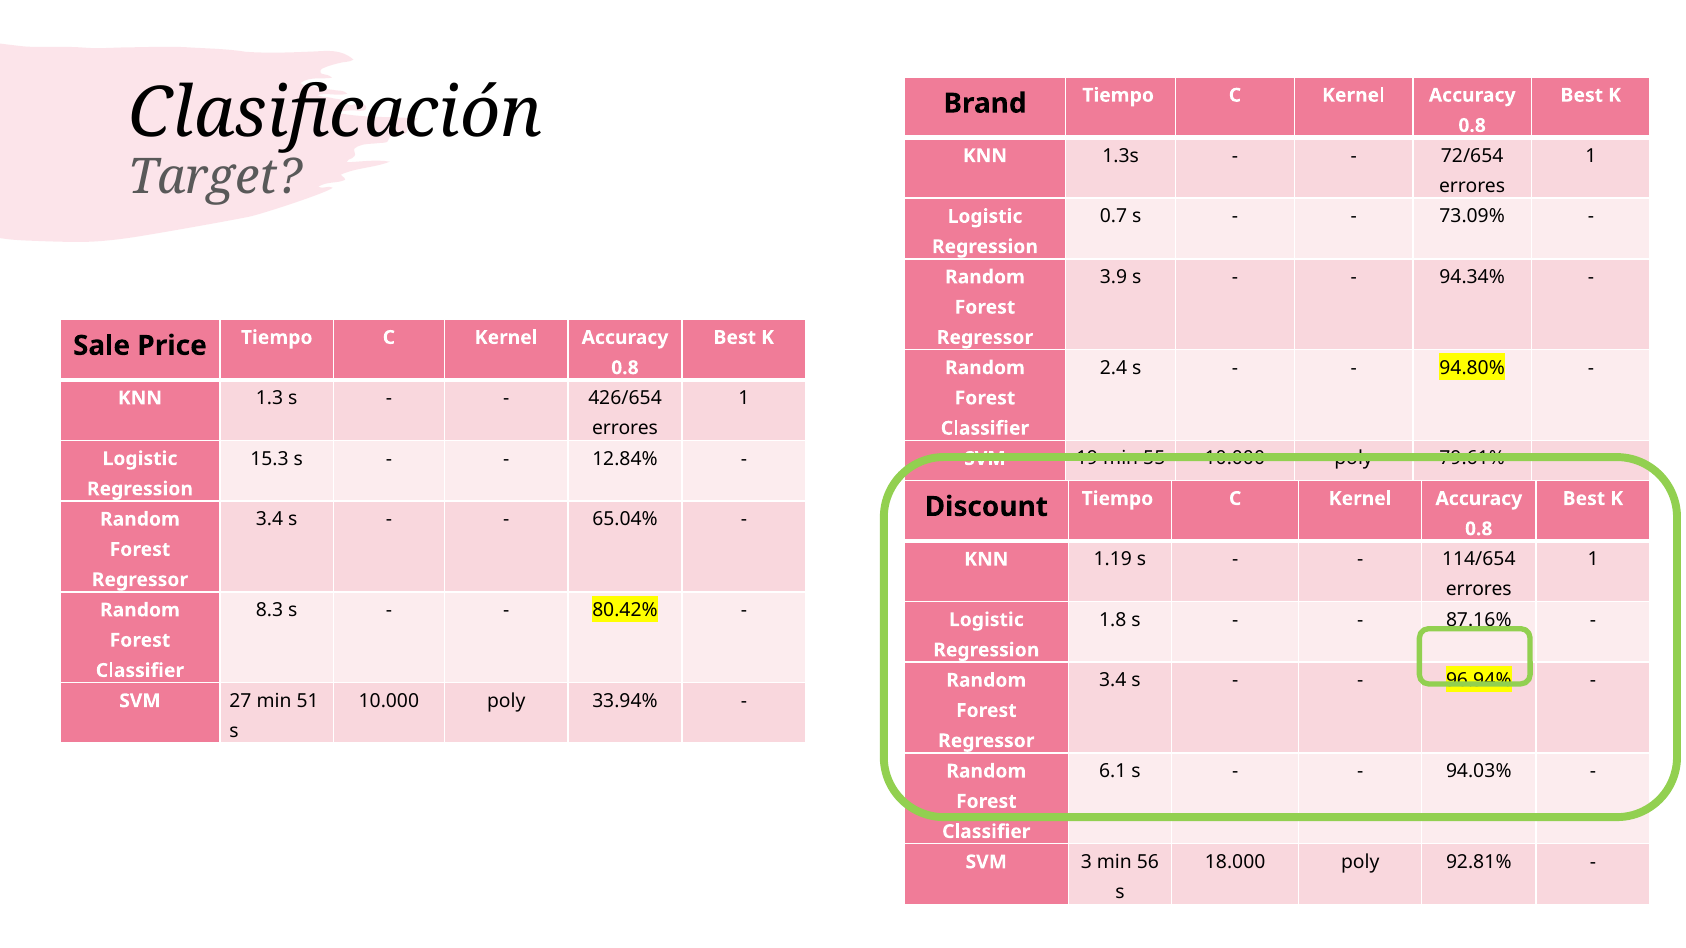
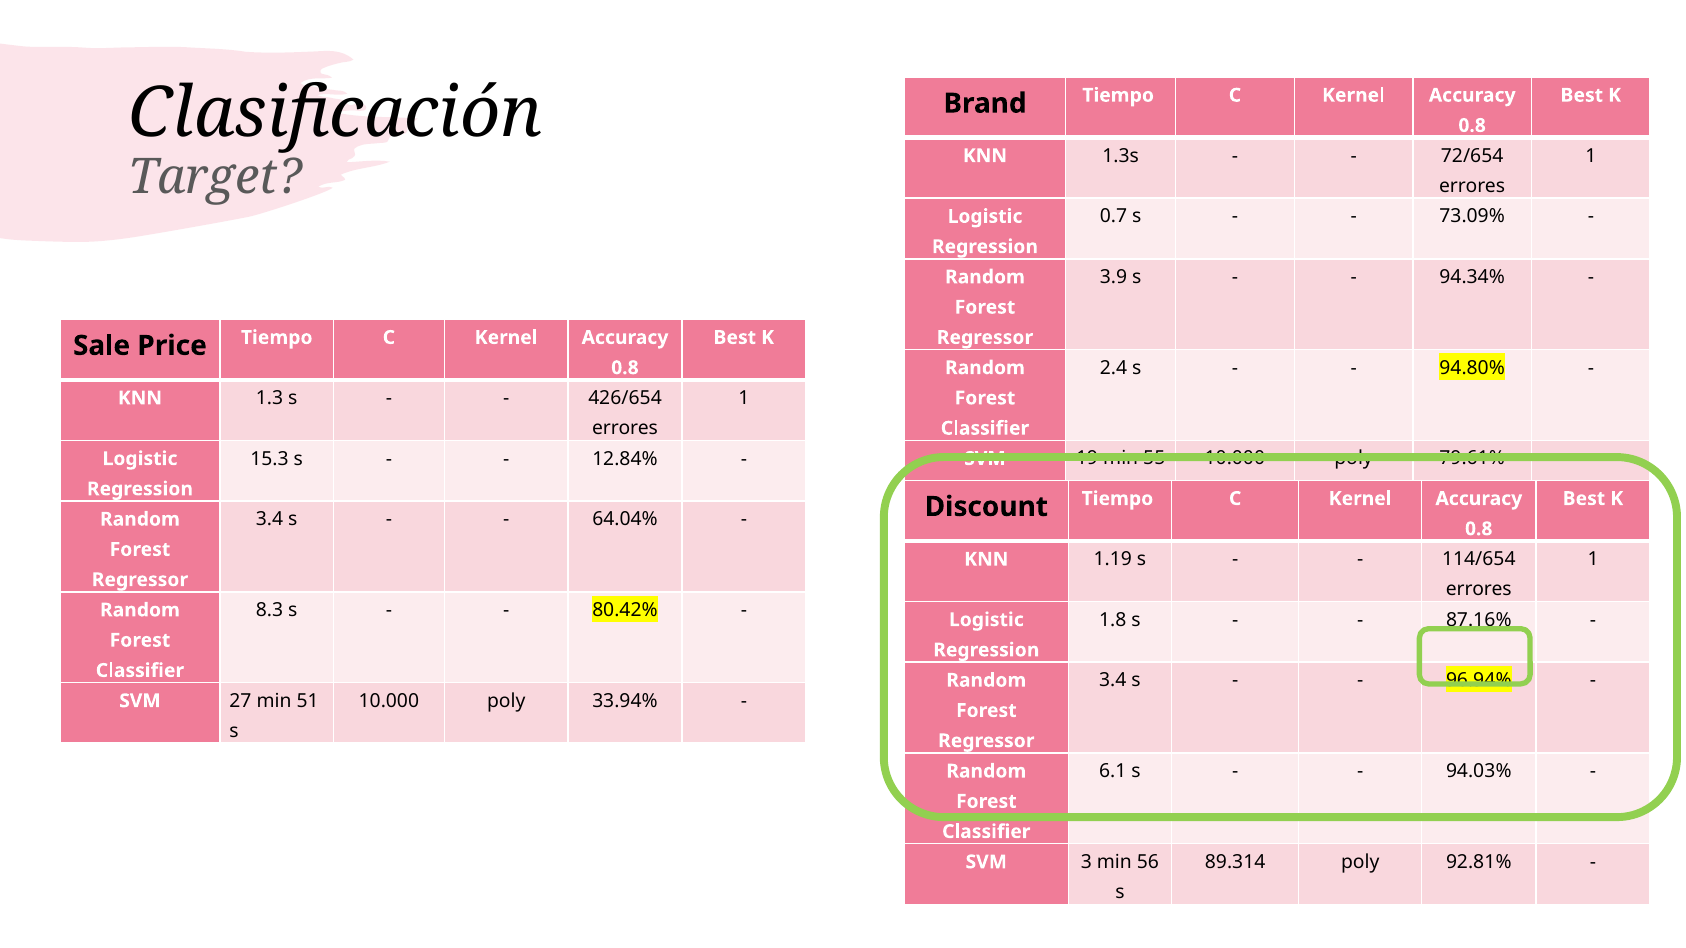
65.04%: 65.04% -> 64.04%
18.000: 18.000 -> 89.314
